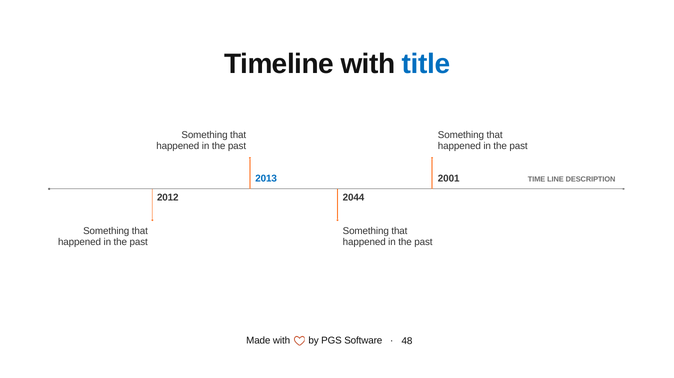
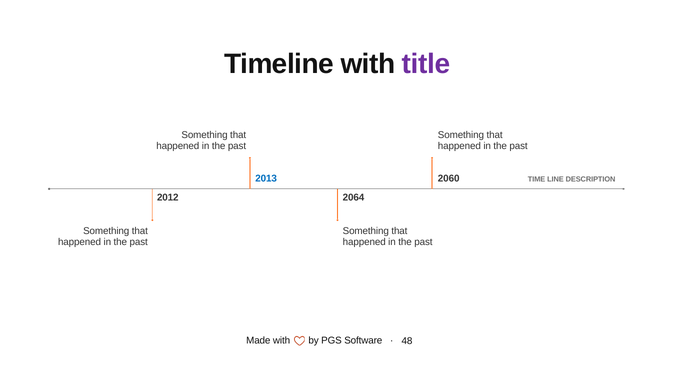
title colour: blue -> purple
2001: 2001 -> 2060
2044: 2044 -> 2064
